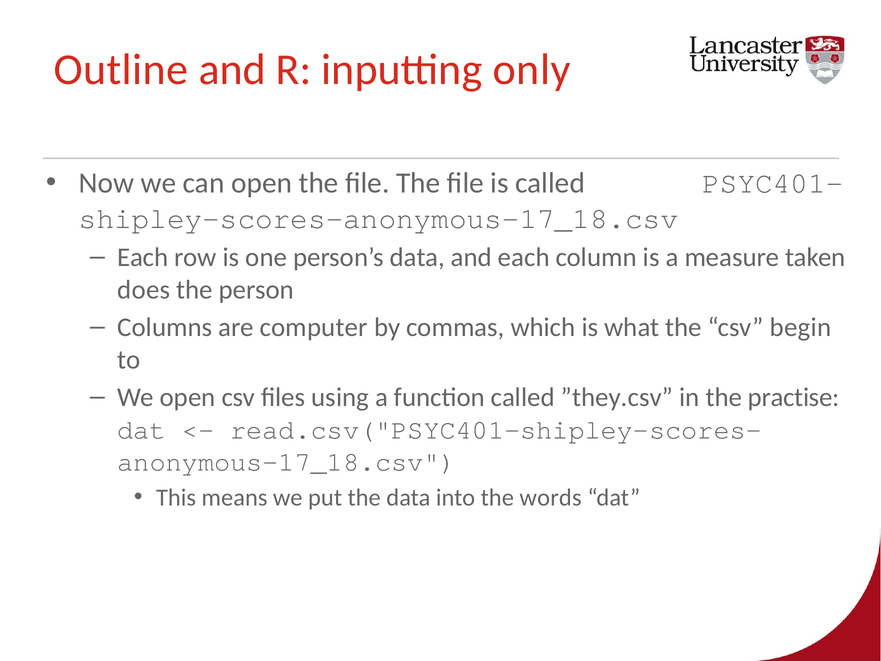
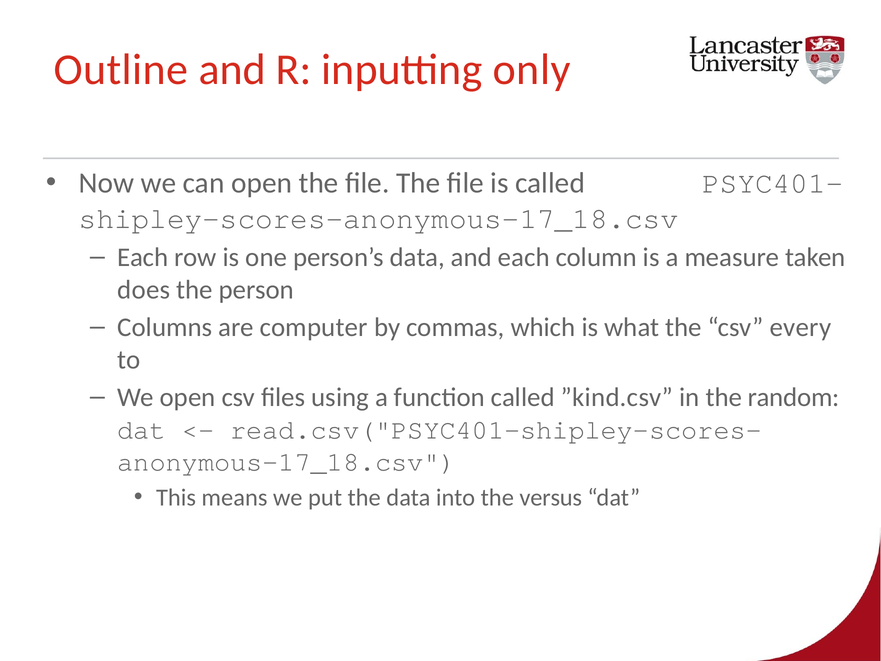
begin: begin -> every
”they.csv: ”they.csv -> ”kind.csv
practise: practise -> random
words: words -> versus
